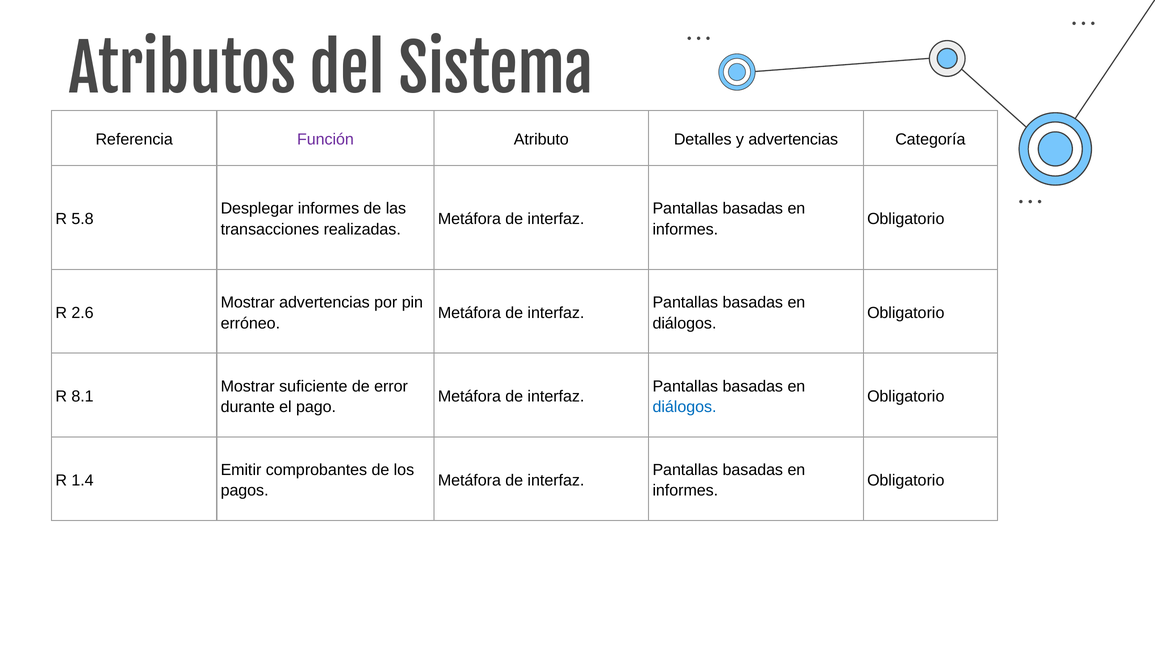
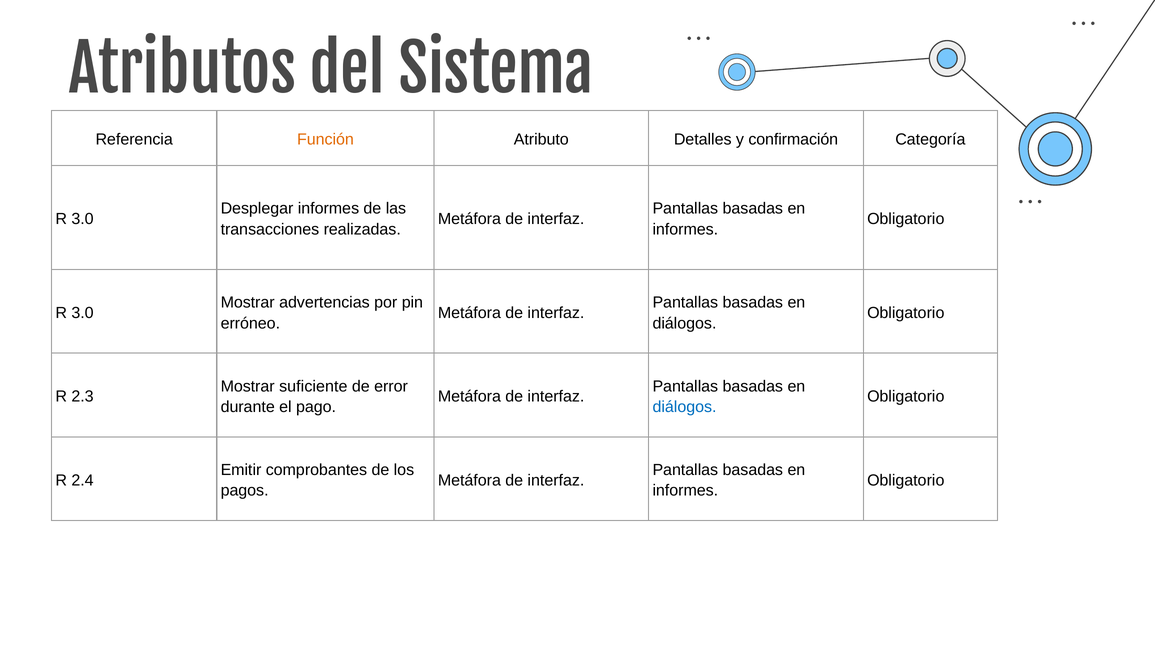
Función colour: purple -> orange
y advertencias: advertencias -> confirmación
5.8 at (83, 219): 5.8 -> 3.0
2.6 at (83, 313): 2.6 -> 3.0
8.1: 8.1 -> 2.3
1.4: 1.4 -> 2.4
